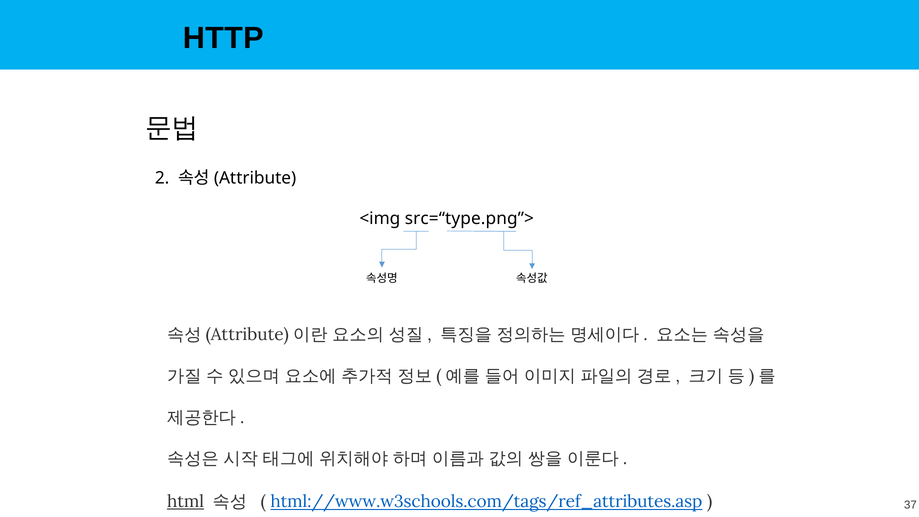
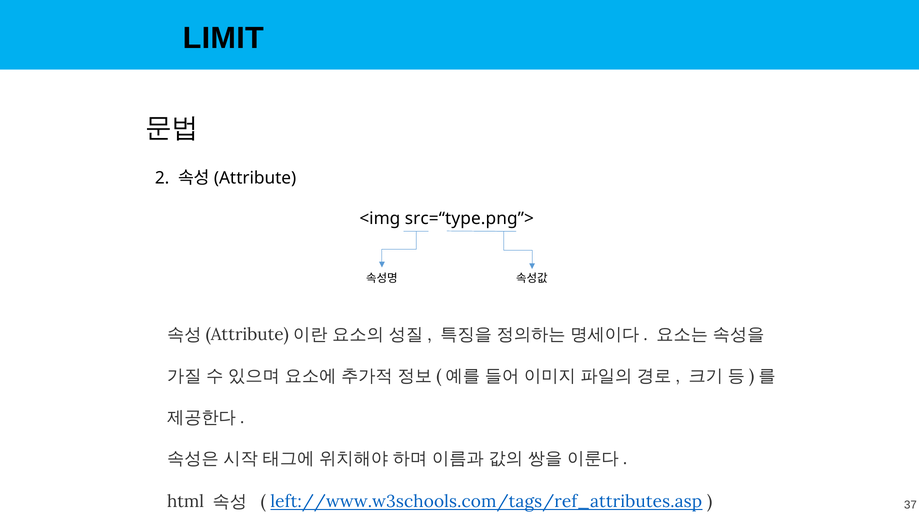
HTTP: HTTP -> LIMIT
html underline: present -> none
html://www.w3schools.com/tags/ref_attributes.asp: html://www.w3schools.com/tags/ref_attributes.asp -> left://www.w3schools.com/tags/ref_attributes.asp
